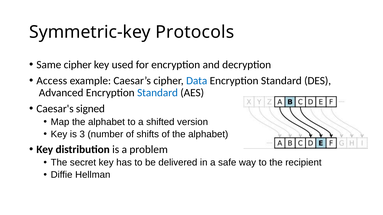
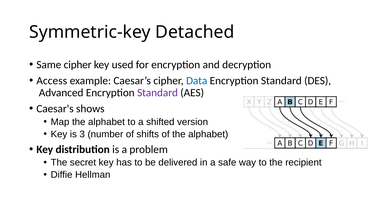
Protocols: Protocols -> Detached
Standard at (158, 93) colour: blue -> purple
signed: signed -> shows
